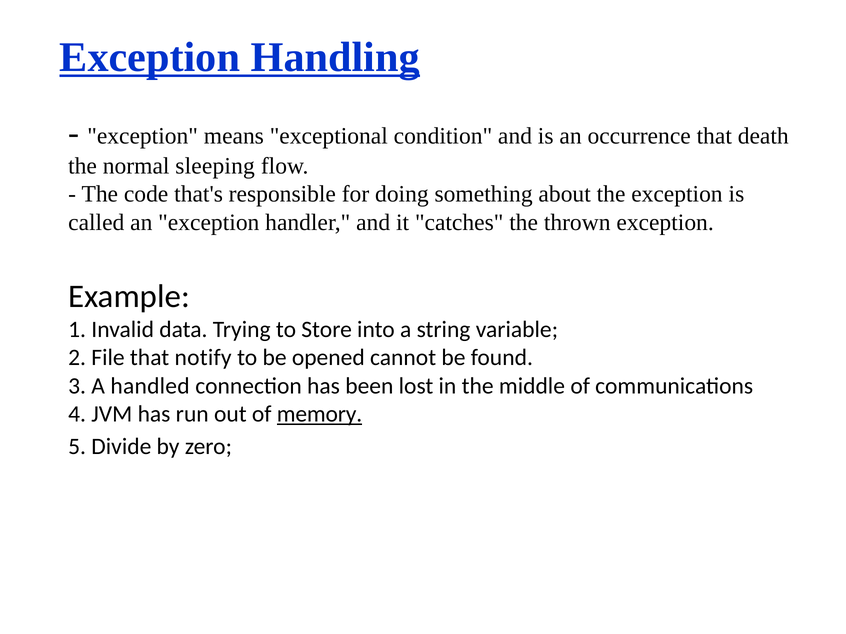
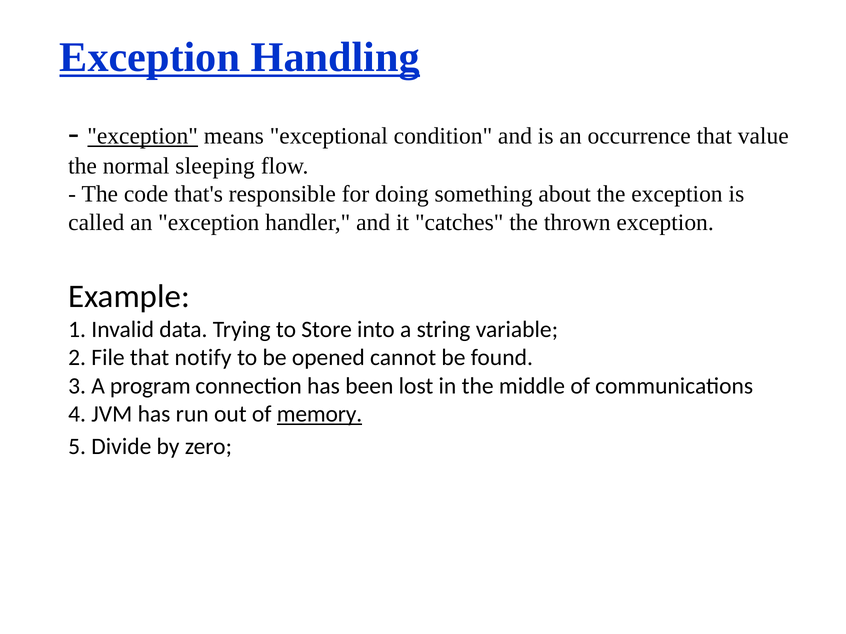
exception at (143, 136) underline: none -> present
death: death -> value
handled: handled -> program
